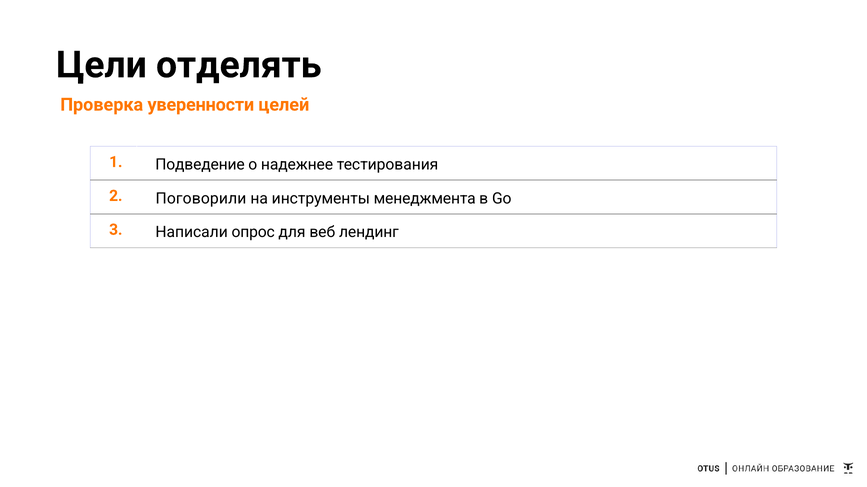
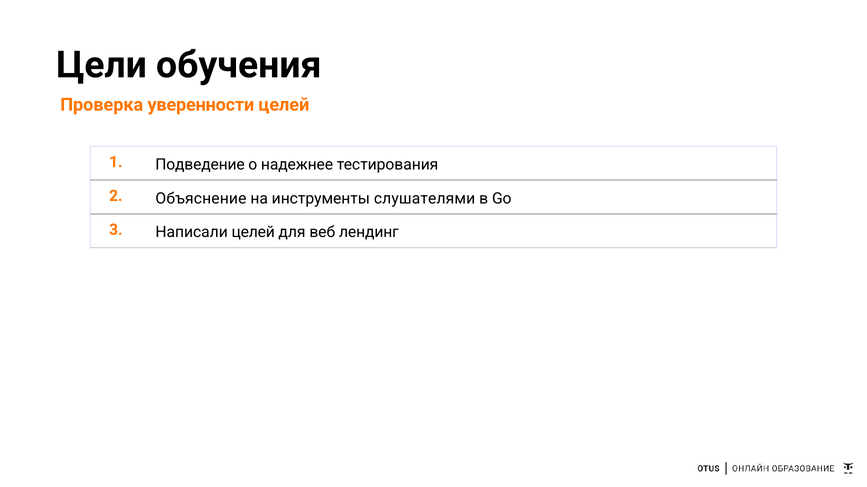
отделять: отделять -> обучения
Поговорили: Поговорили -> Объяснение
менеджмента: менеджмента -> слушателями
Написали опрос: опрос -> целей
